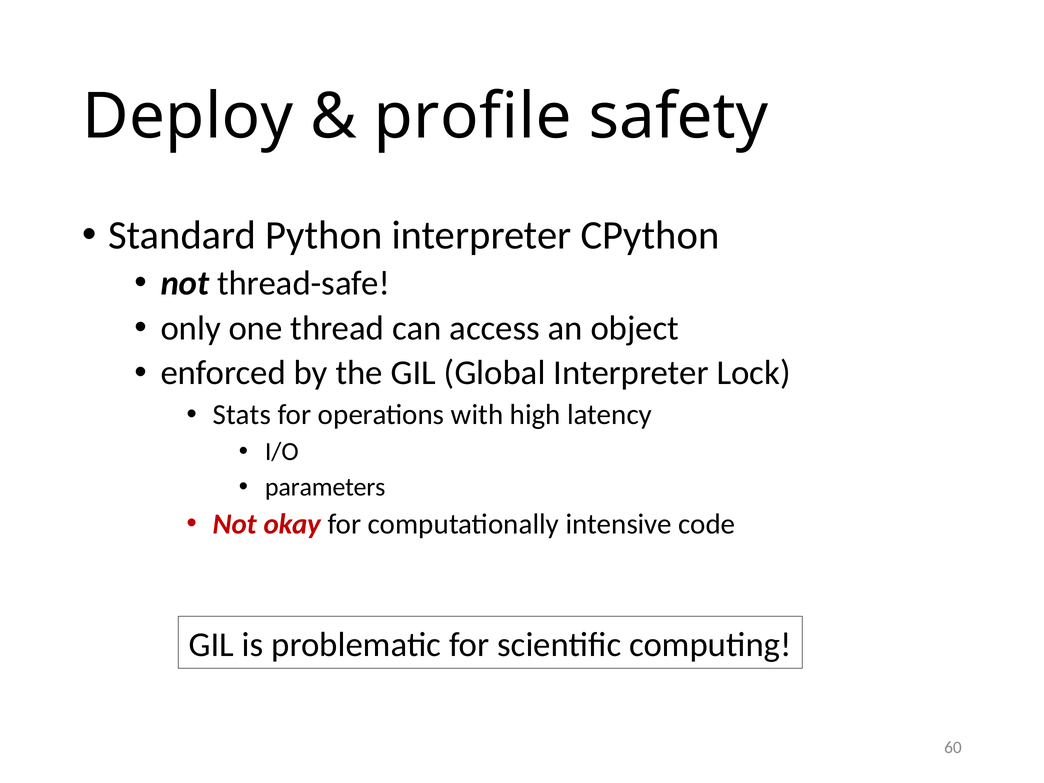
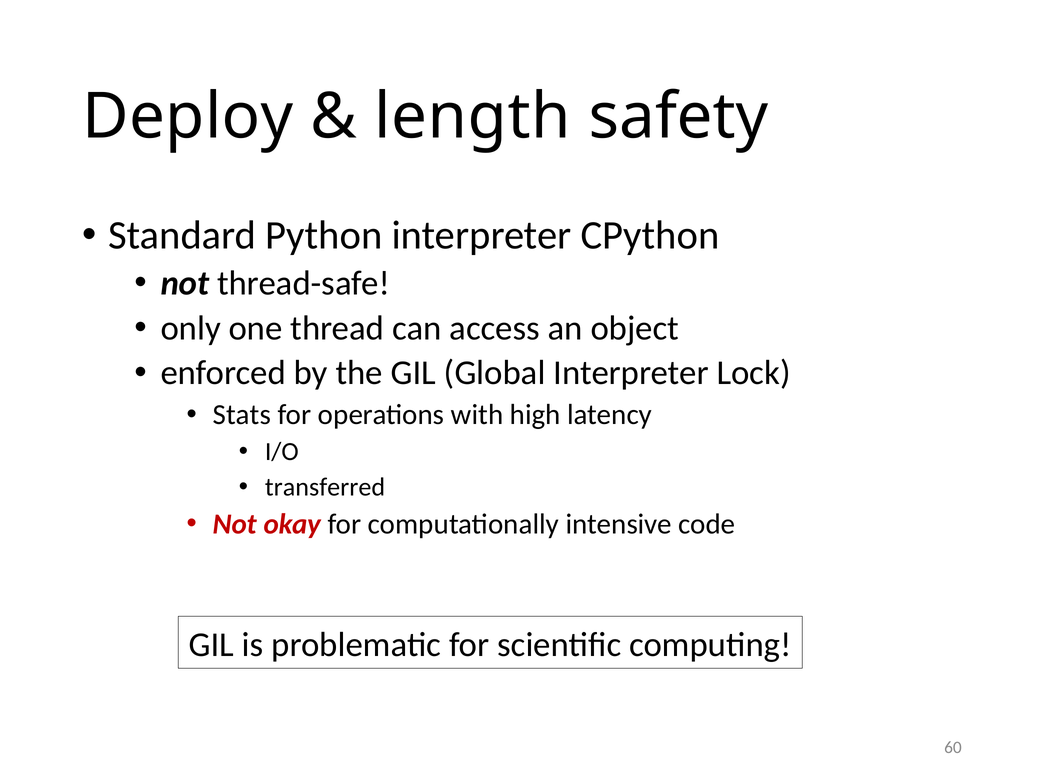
profile: profile -> length
parameters: parameters -> transferred
